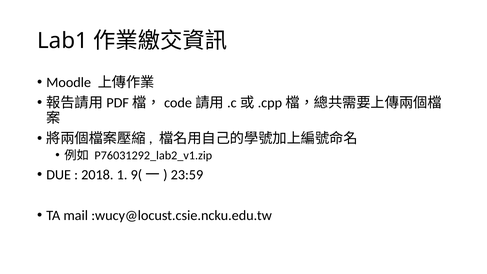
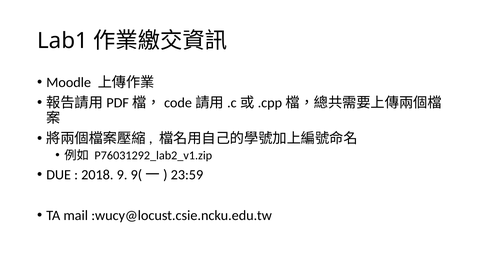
1: 1 -> 9
